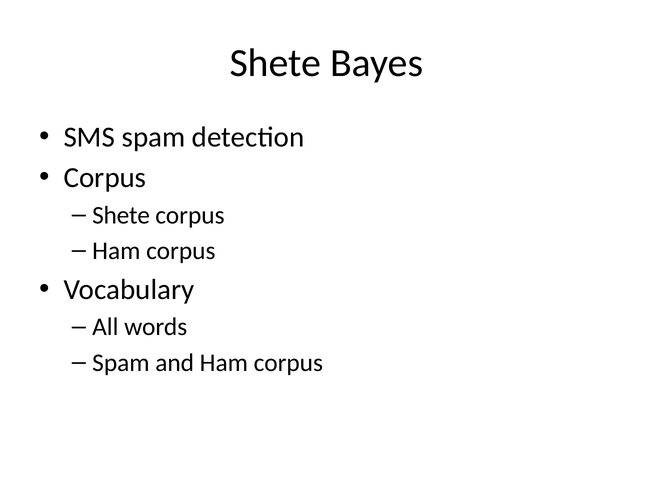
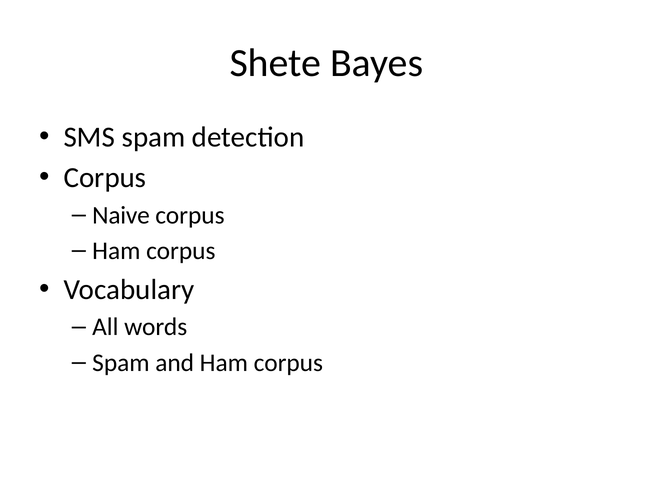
Shete at (121, 215): Shete -> Naive
